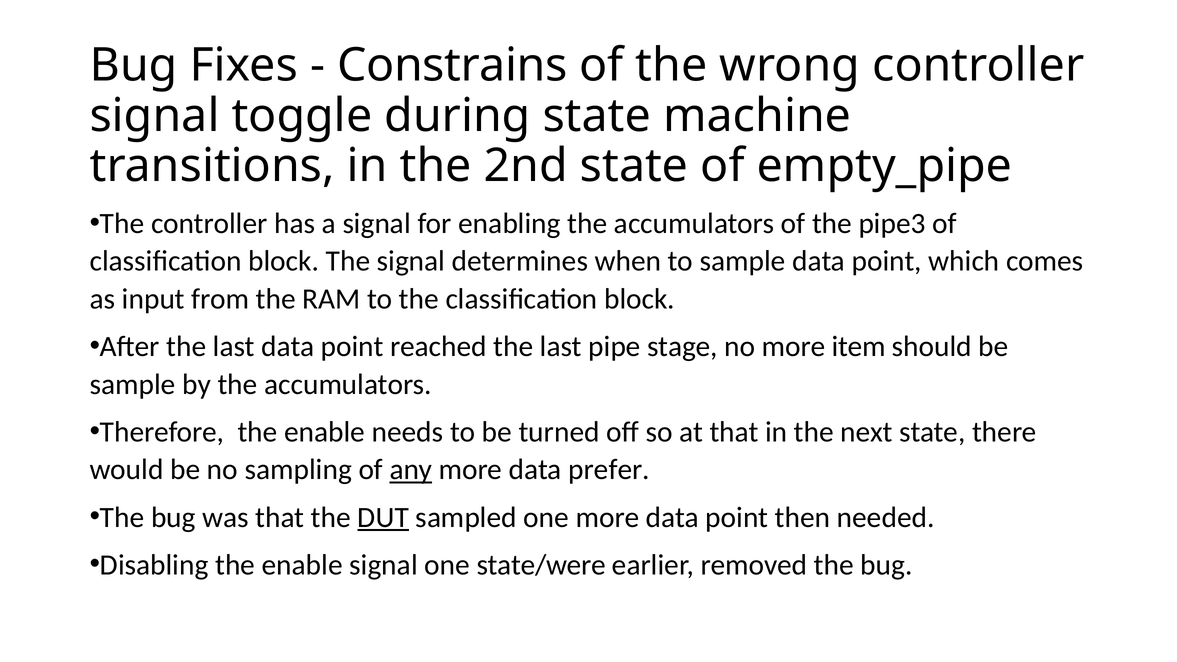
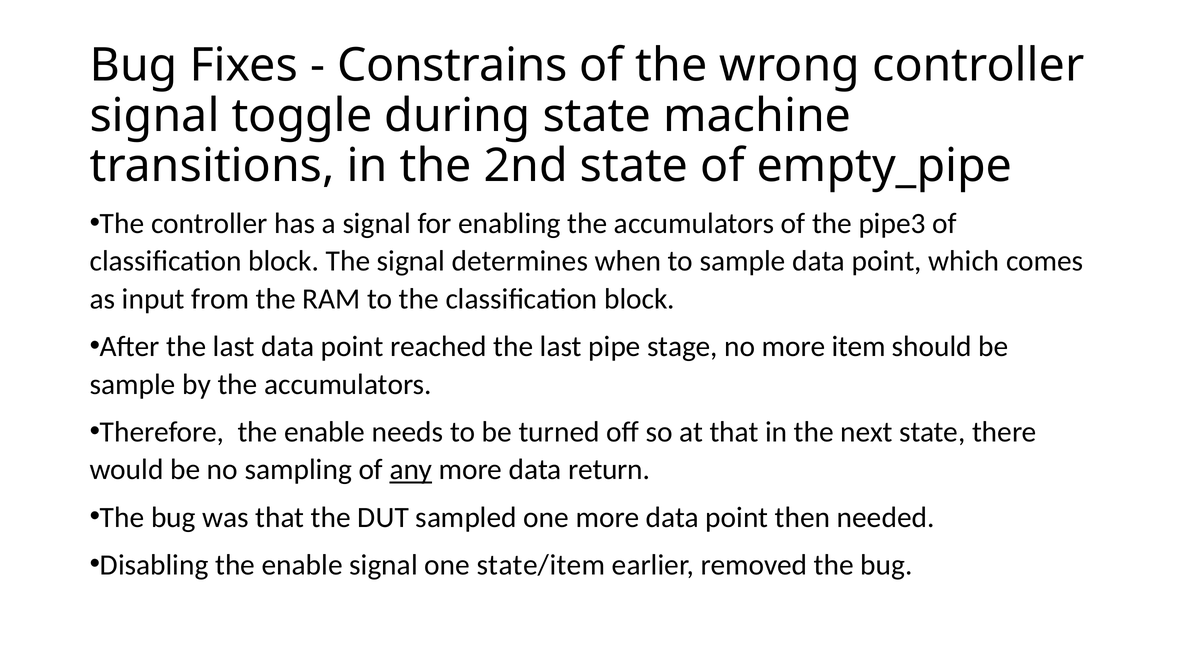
prefer: prefer -> return
DUT underline: present -> none
state/were: state/were -> state/item
